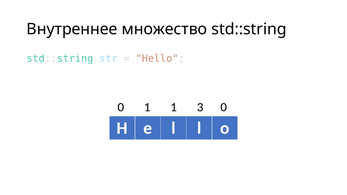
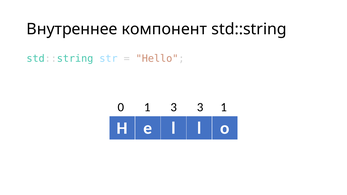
множество: множество -> компонент
1 1: 1 -> 3
3 0: 0 -> 1
